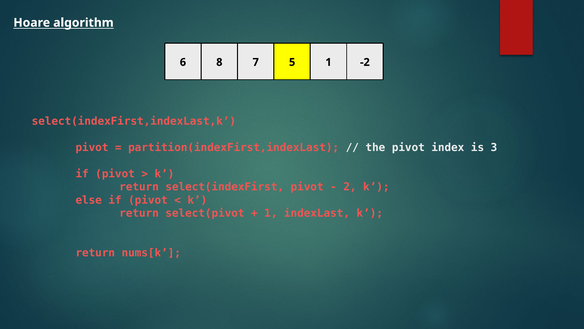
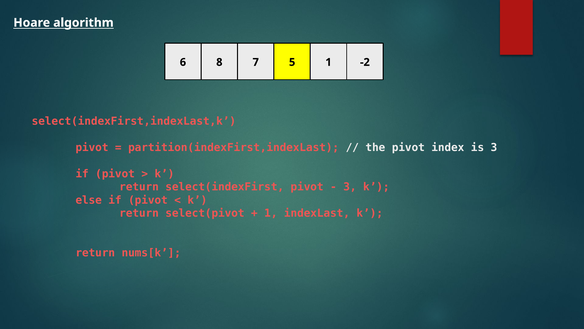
2 at (350, 187): 2 -> 3
